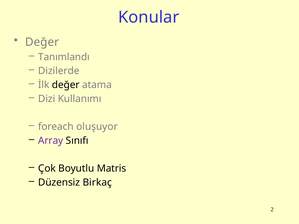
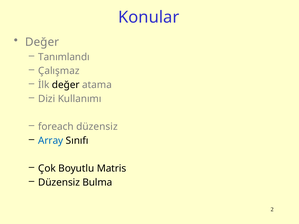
Dizilerde: Dizilerde -> Çalışmaz
foreach oluşuyor: oluşuyor -> düzensiz
Array colour: purple -> blue
Birkaç: Birkaç -> Bulma
